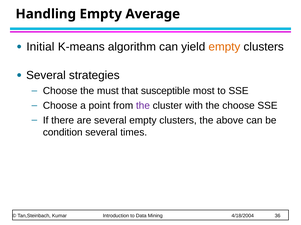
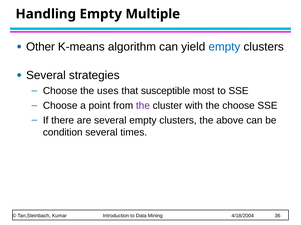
Average: Average -> Multiple
Initial: Initial -> Other
empty at (224, 47) colour: orange -> blue
must: must -> uses
